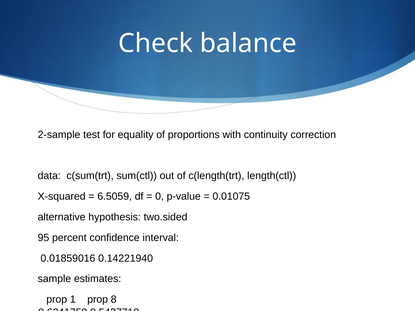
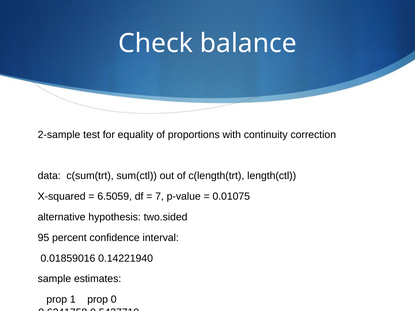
0: 0 -> 7
8: 8 -> 0
